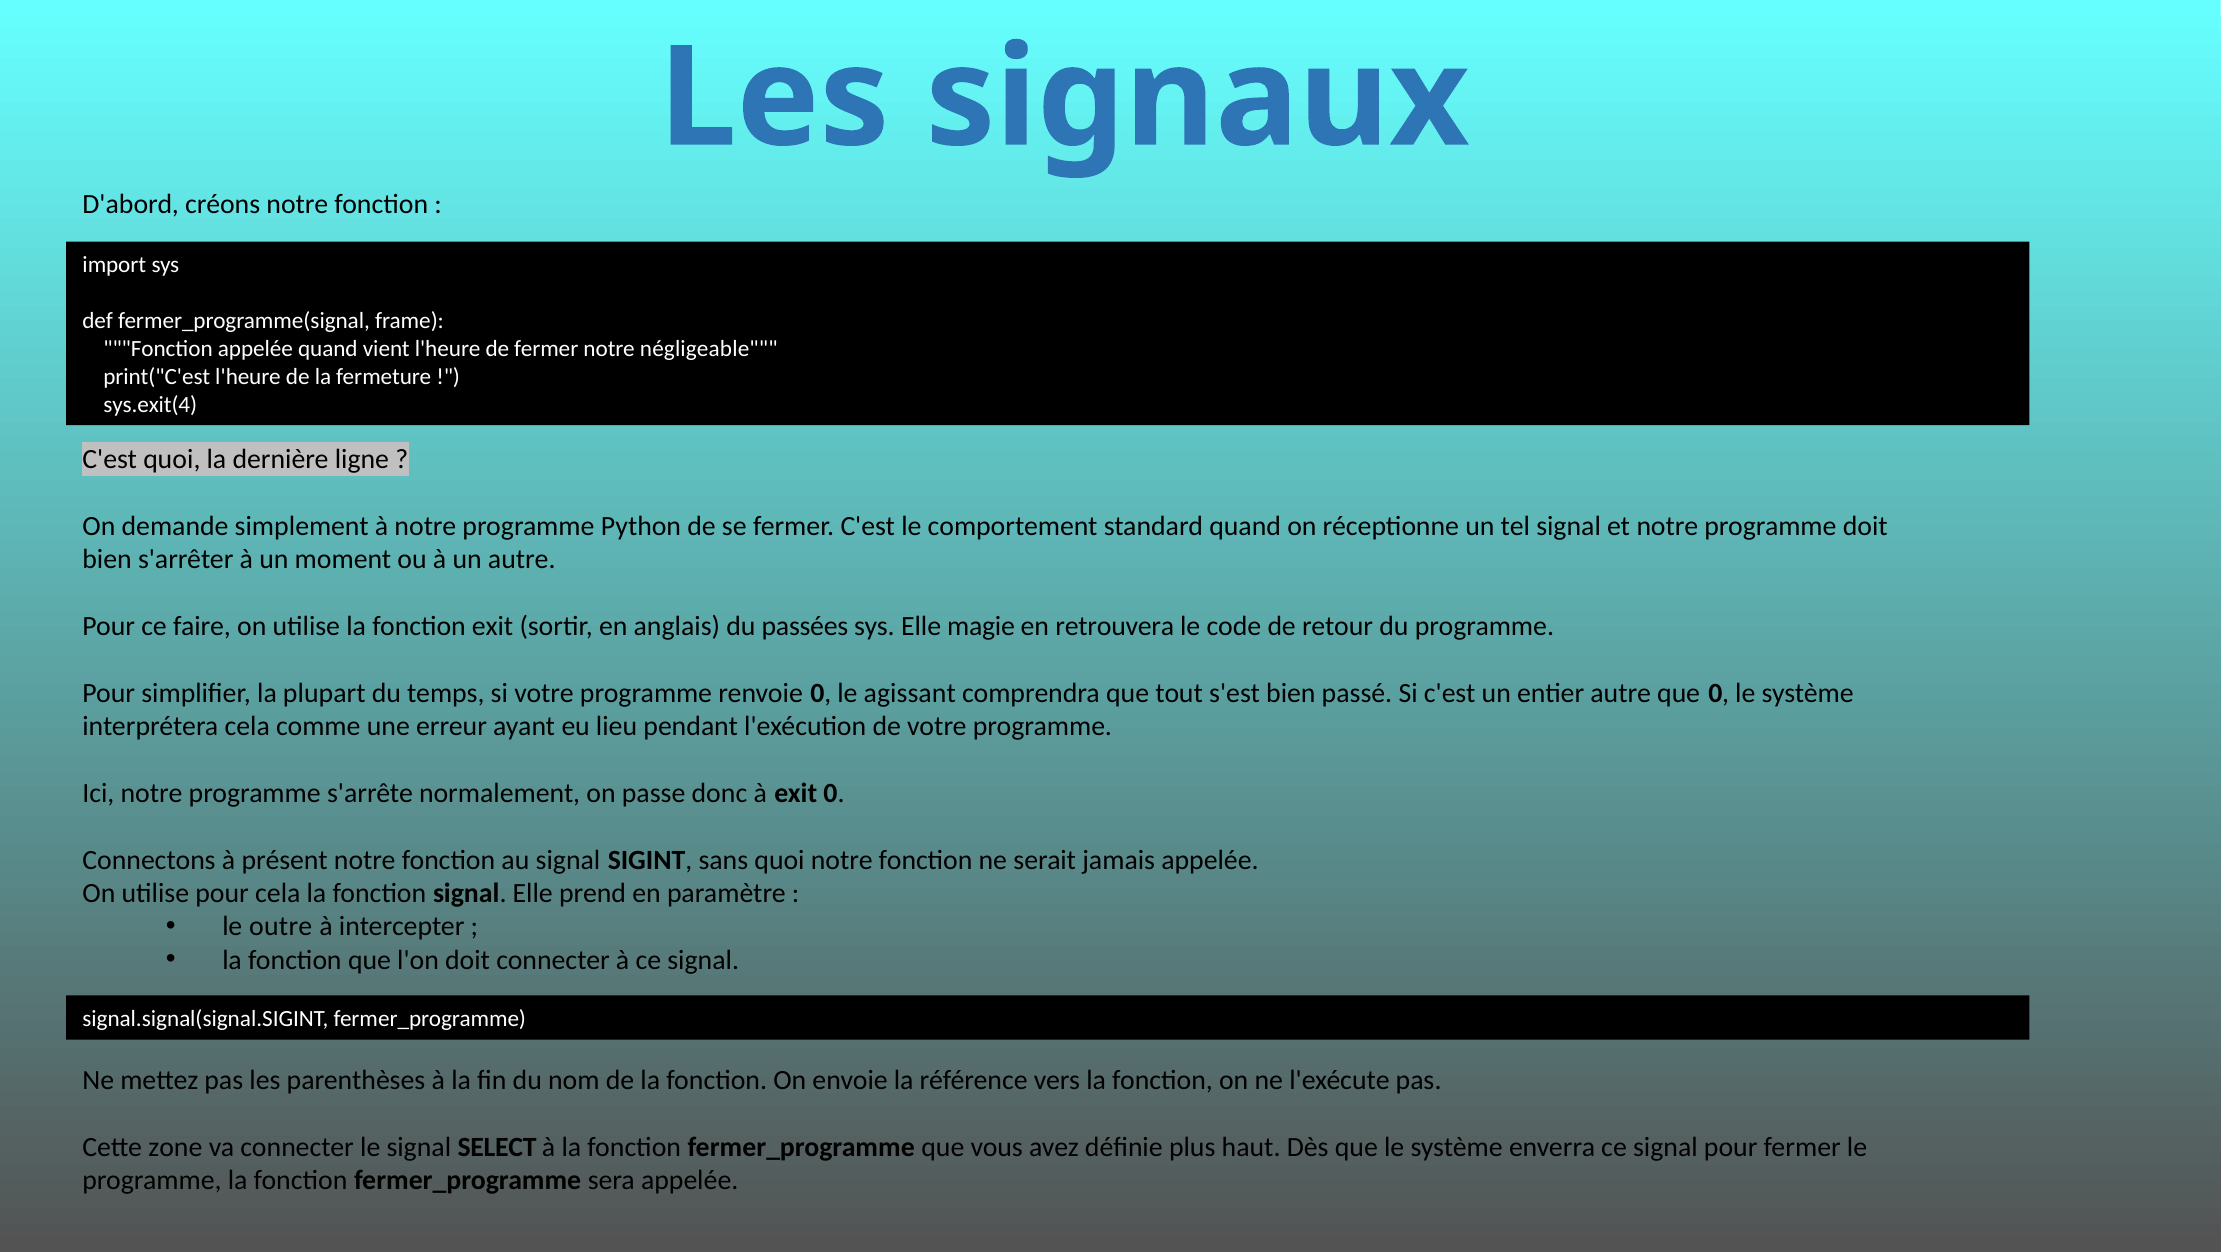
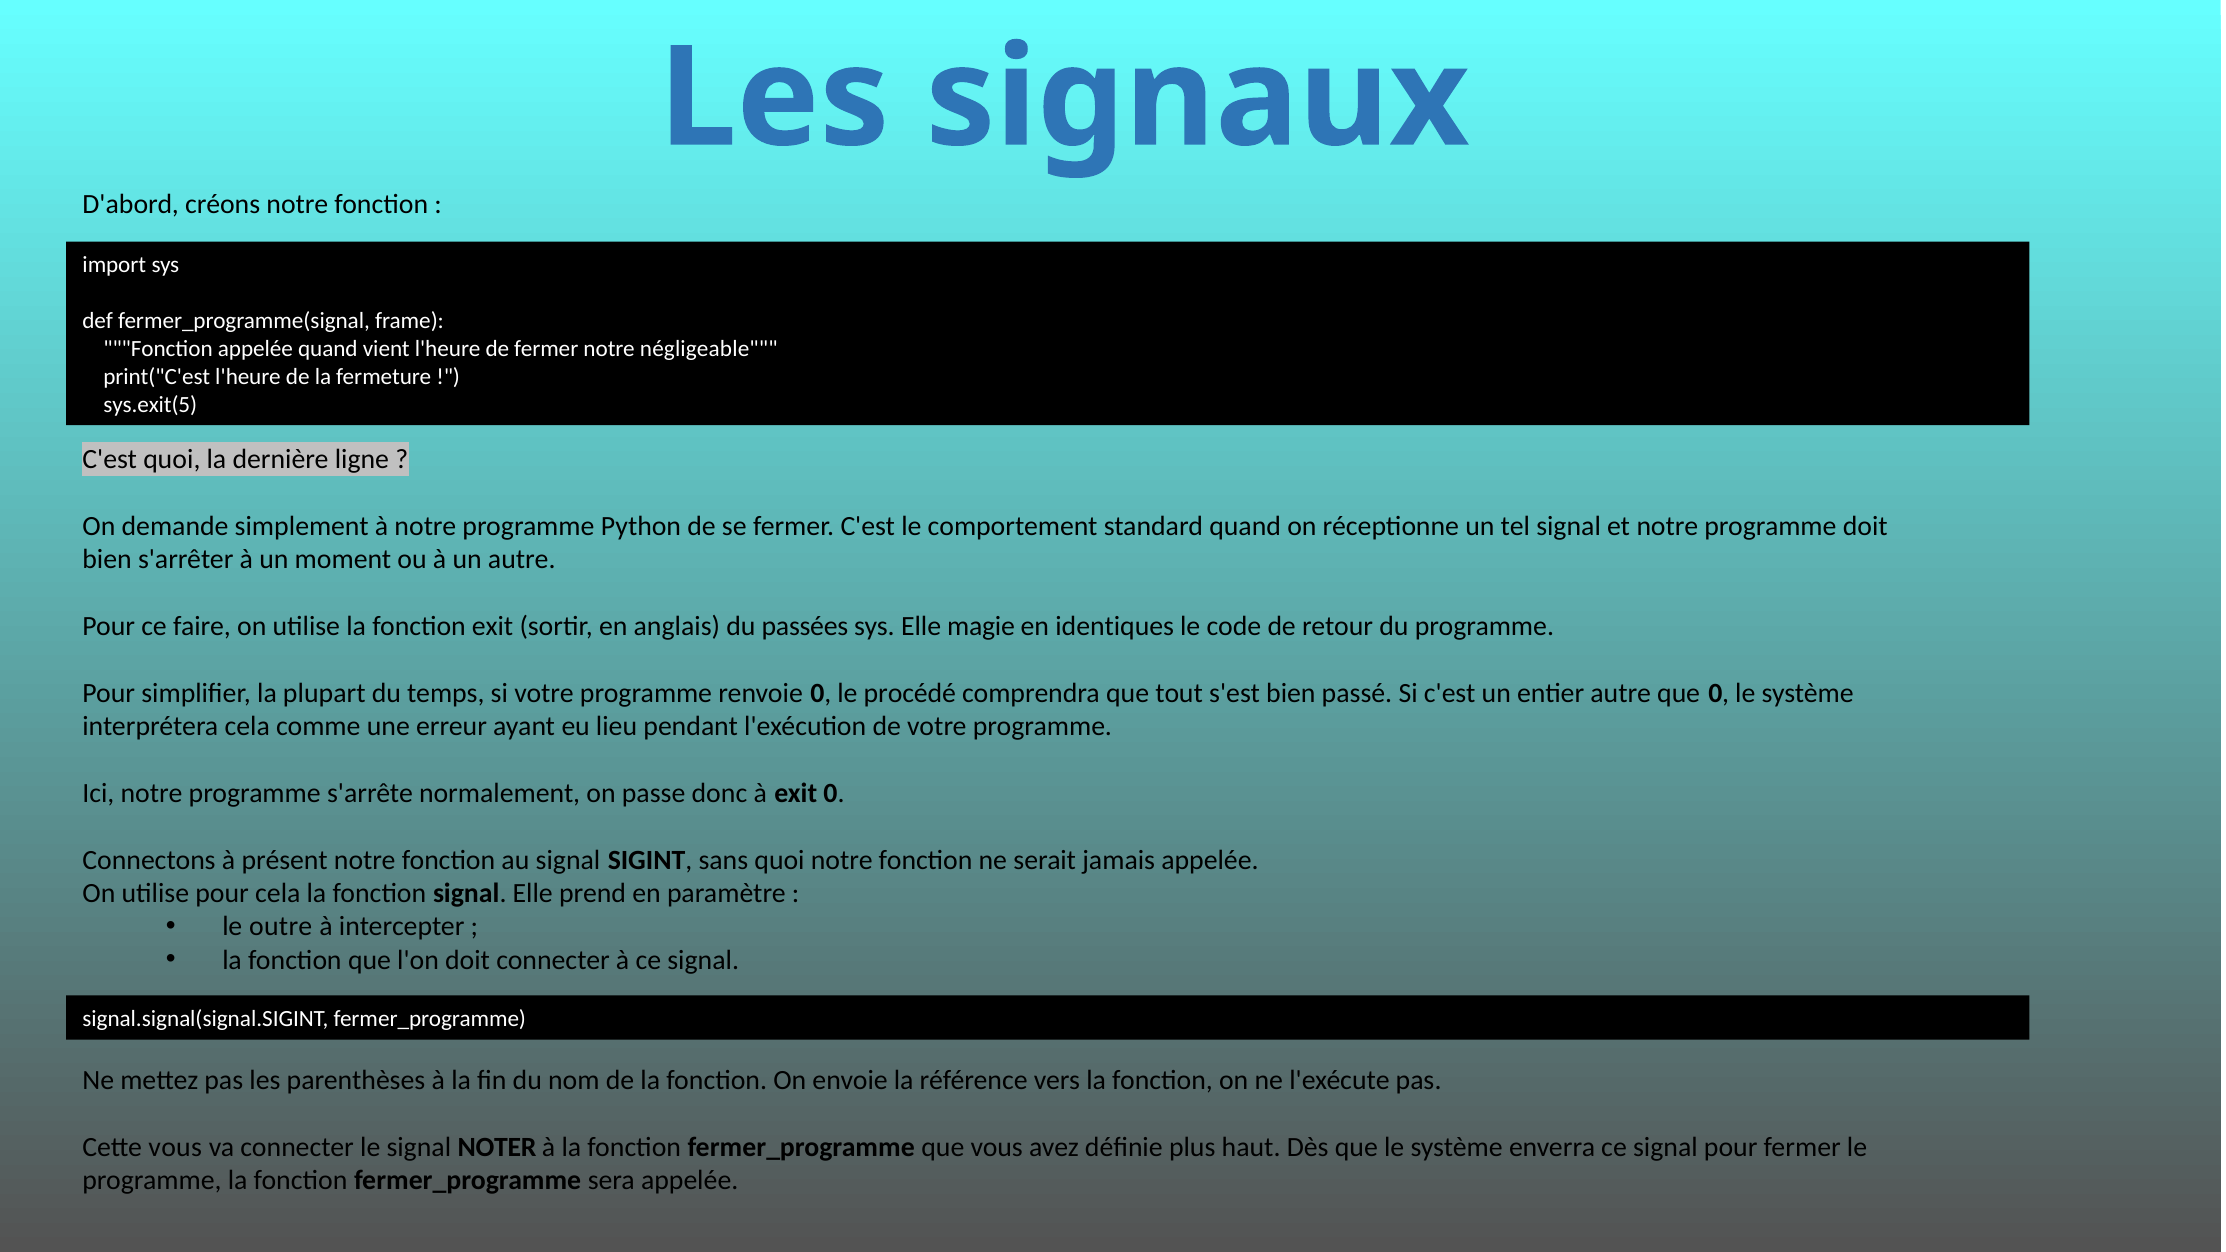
sys.exit(4: sys.exit(4 -> sys.exit(5
retrouvera: retrouvera -> identiques
agissant: agissant -> procédé
Cette zone: zone -> vous
SELECT: SELECT -> NOTER
